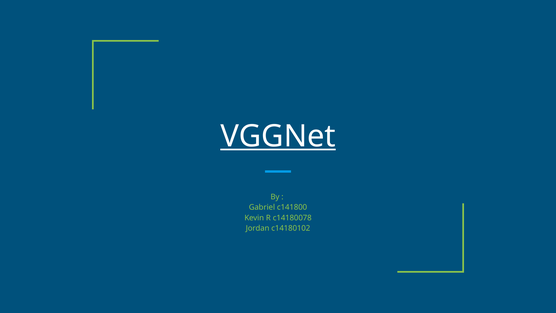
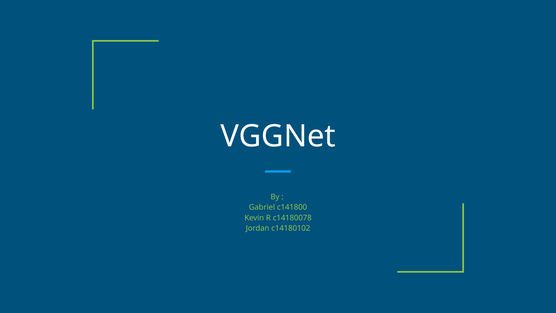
VGGNet underline: present -> none
